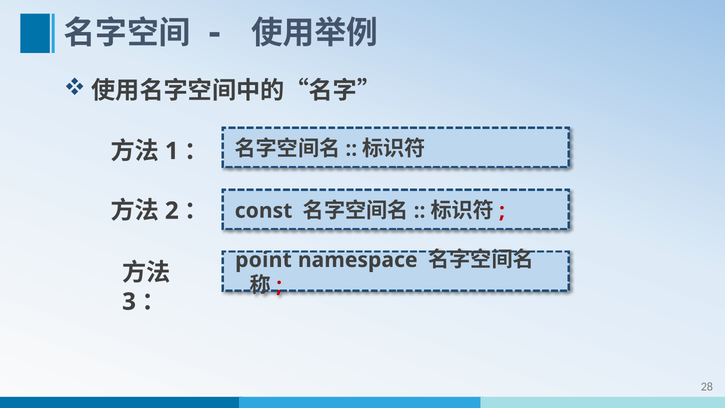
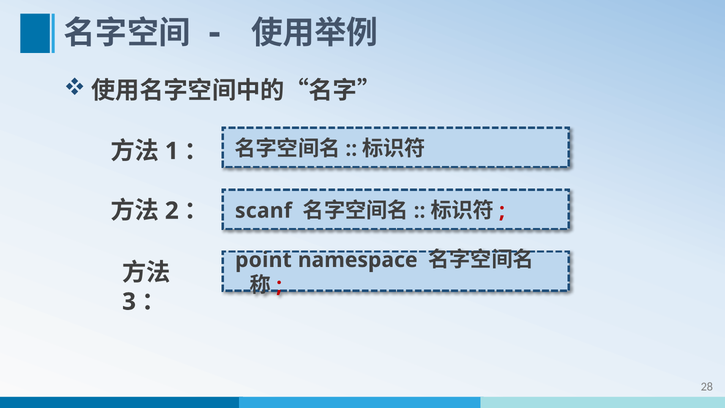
const: const -> scanf
